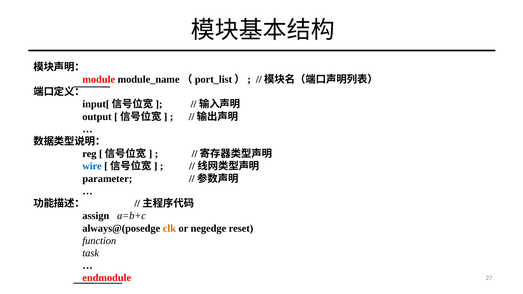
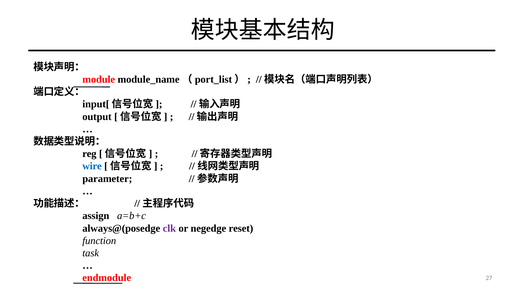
clk colour: orange -> purple
